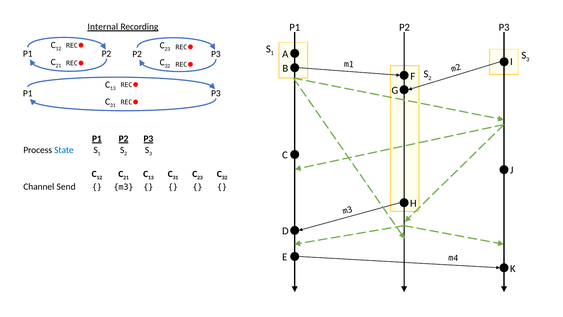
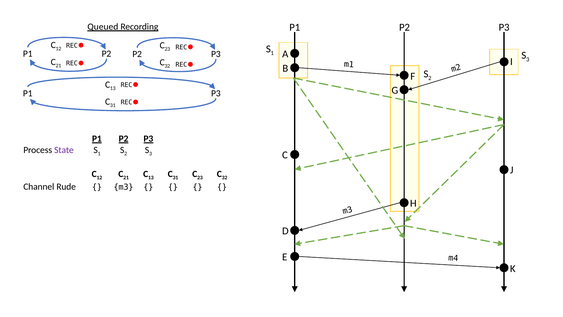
Internal: Internal -> Queued
State colour: blue -> purple
Send: Send -> Rude
